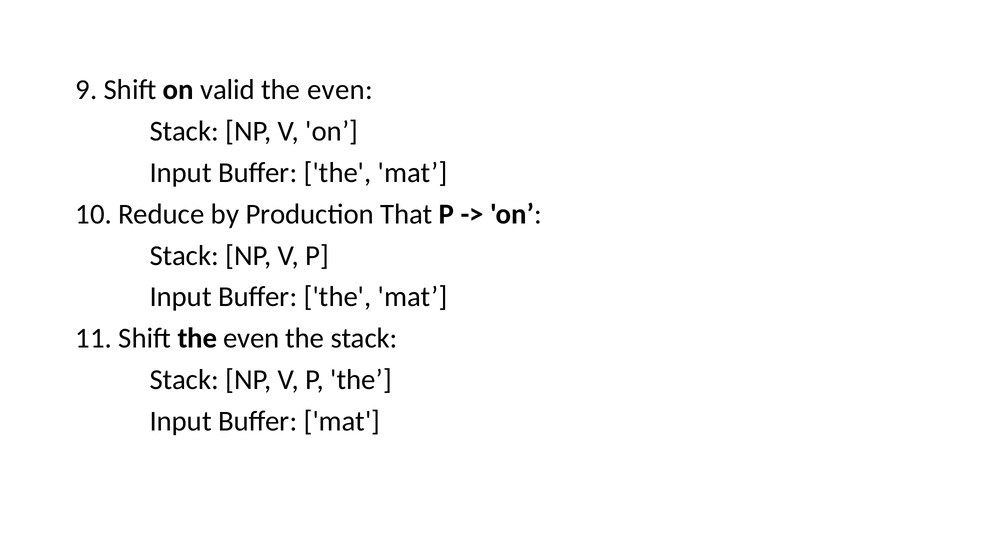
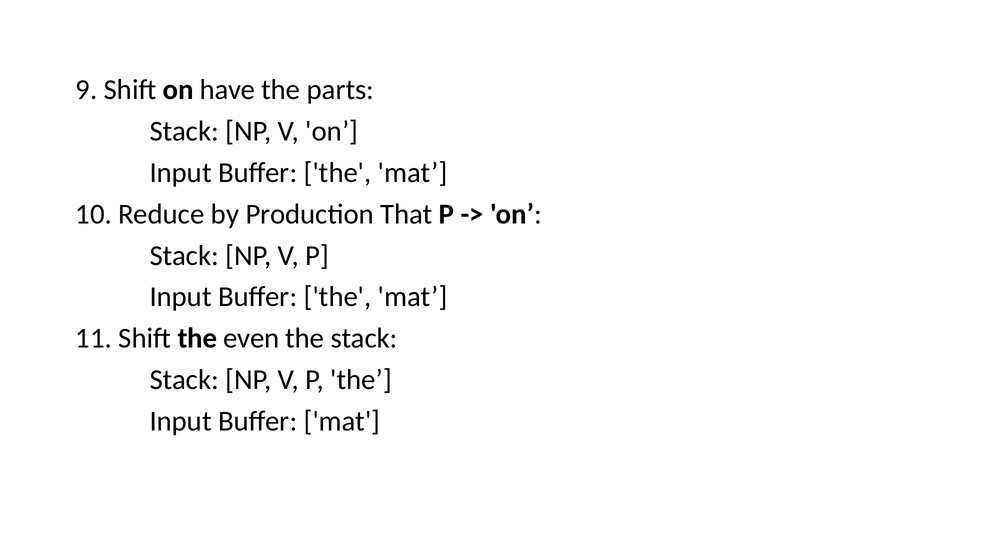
valid: valid -> have
even at (340, 90): even -> parts
